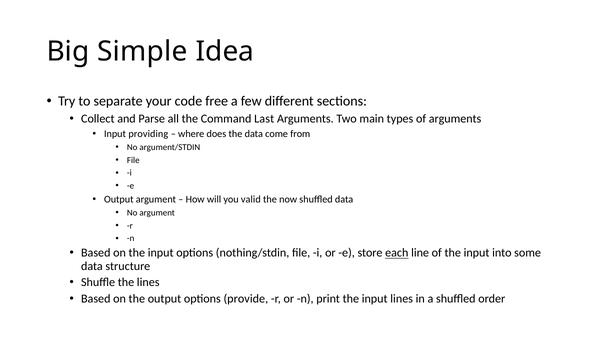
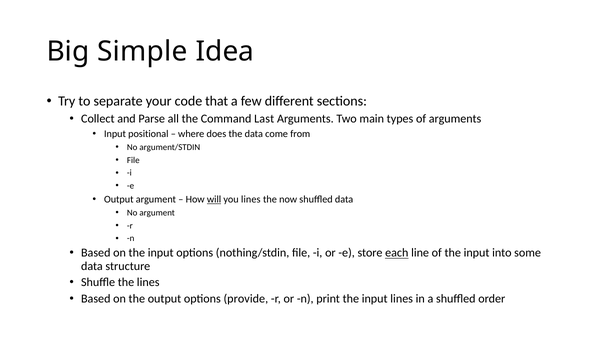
free: free -> that
providing: providing -> positional
will underline: none -> present
you valid: valid -> lines
